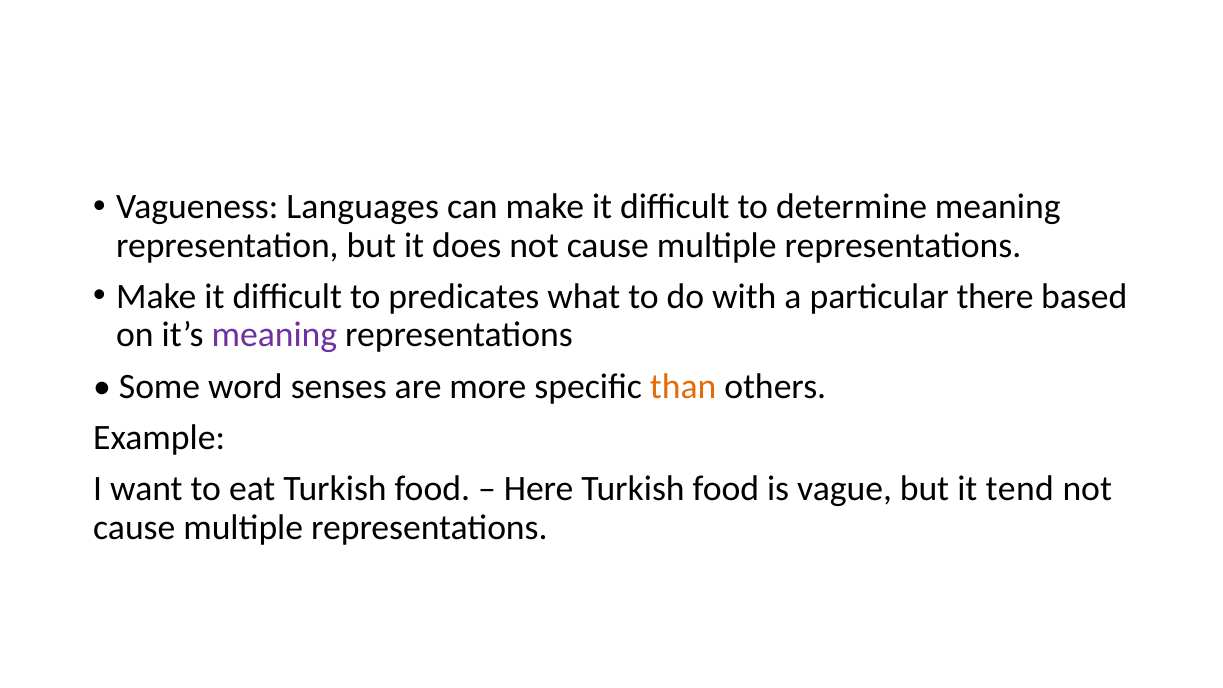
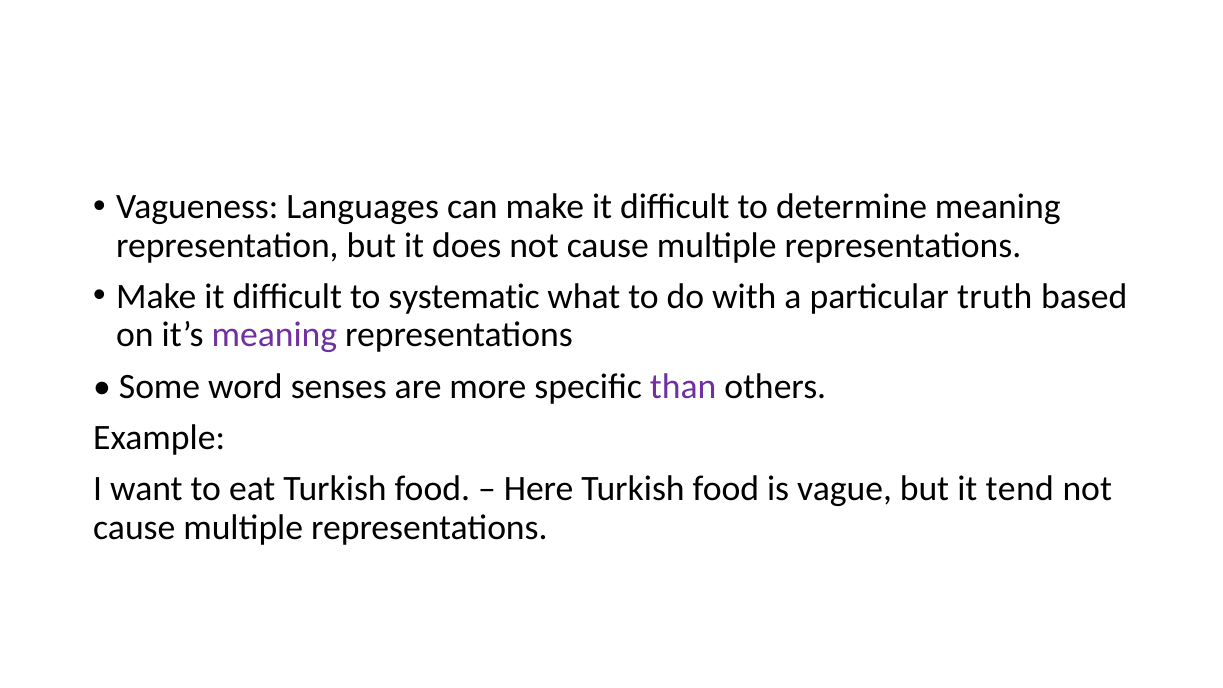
predicates: predicates -> systematic
there: there -> truth
than colour: orange -> purple
